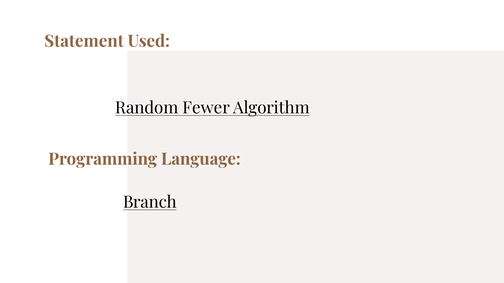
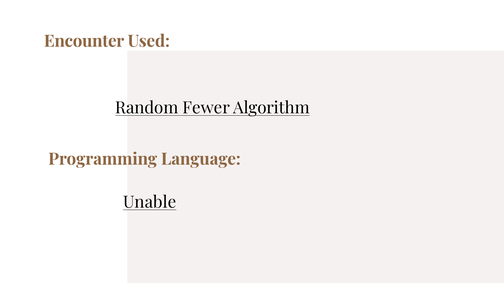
Statement: Statement -> Encounter
Branch: Branch -> Unable
